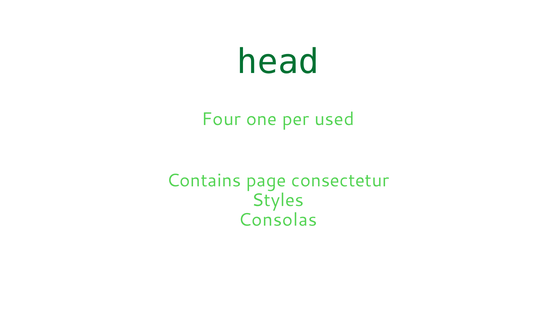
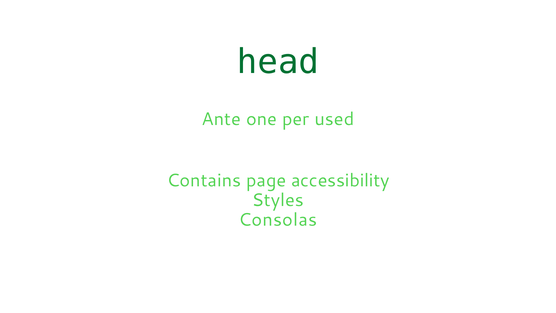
Four: Four -> Ante
consectetur: consectetur -> accessibility
